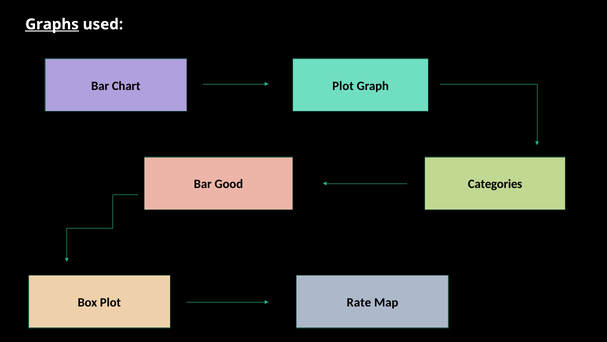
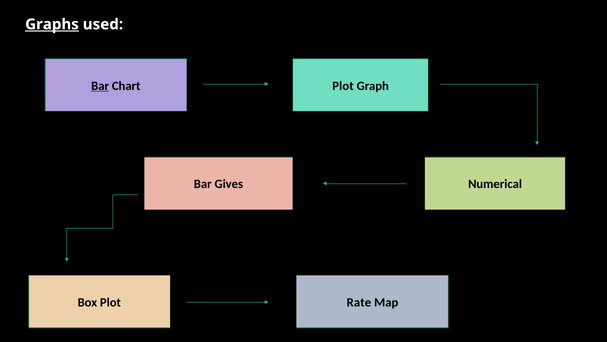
Bar at (100, 86) underline: none -> present
Good: Good -> Gives
Categories: Categories -> Numerical
